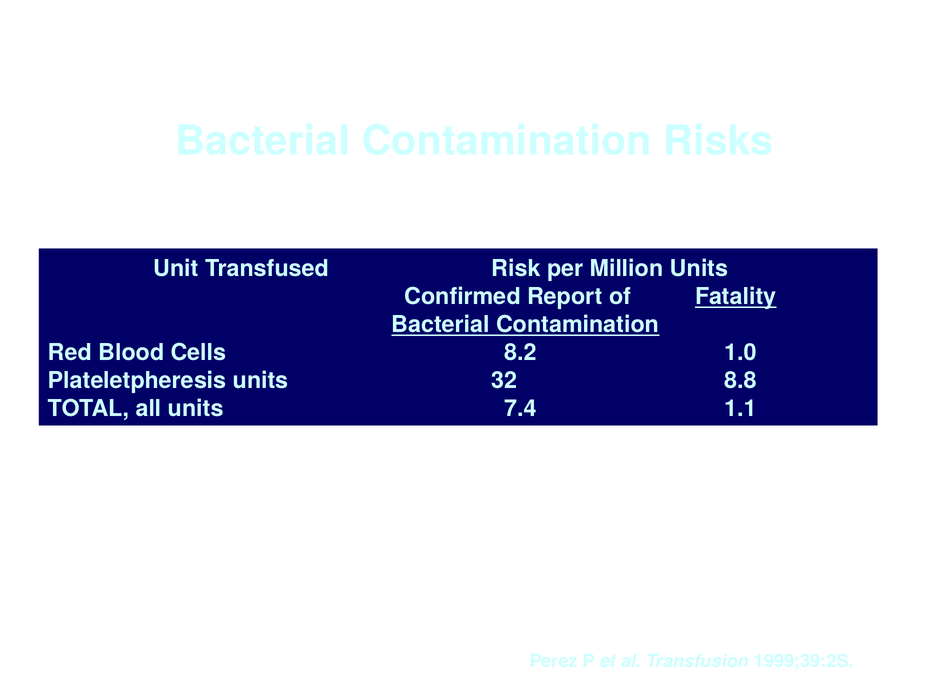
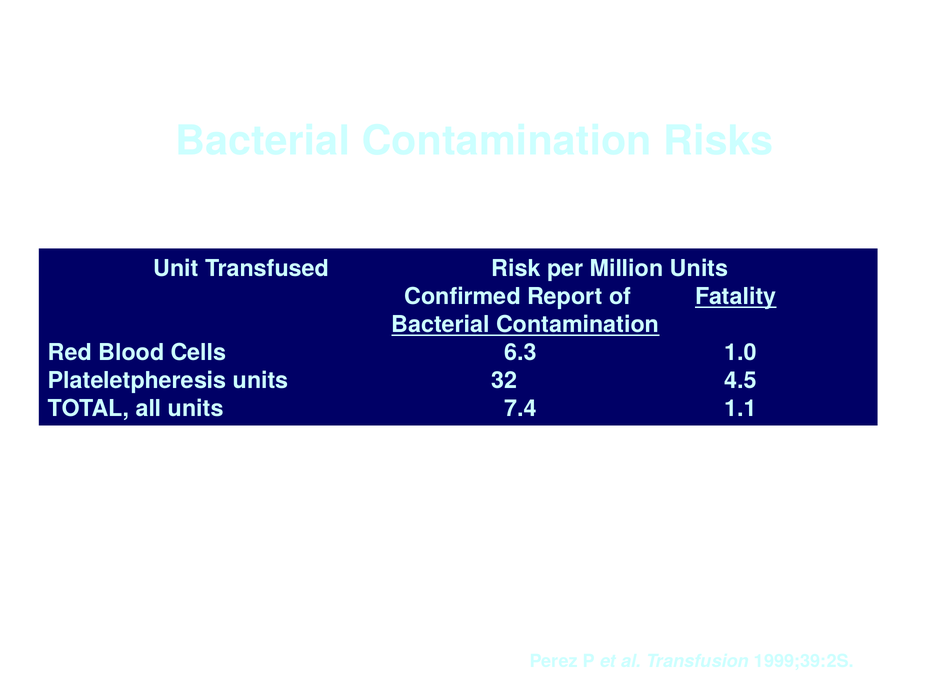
8.2: 8.2 -> 6.3
8.8: 8.8 -> 4.5
